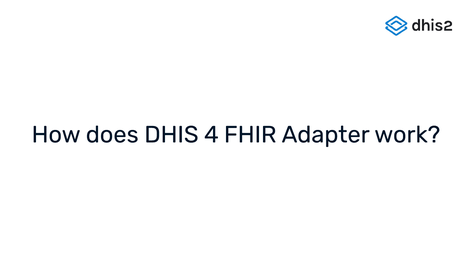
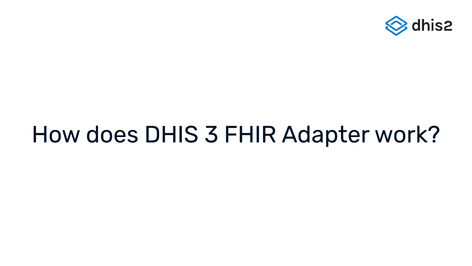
4: 4 -> 3
